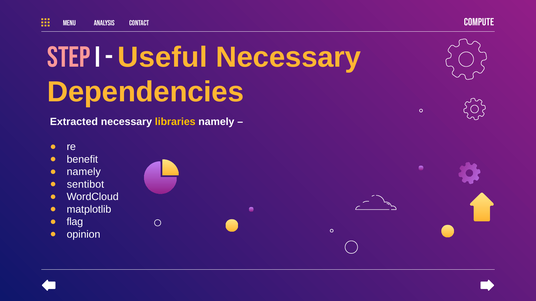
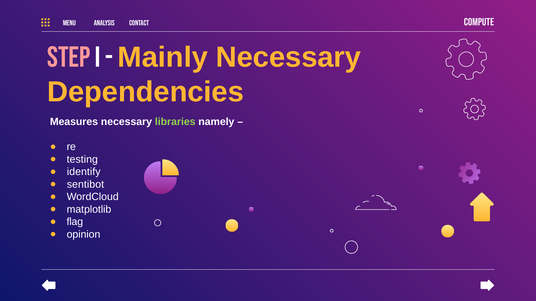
Useful: Useful -> Mainly
Extracted: Extracted -> Measures
libraries colour: yellow -> light green
benefit: benefit -> testing
namely at (84, 172): namely -> identify
